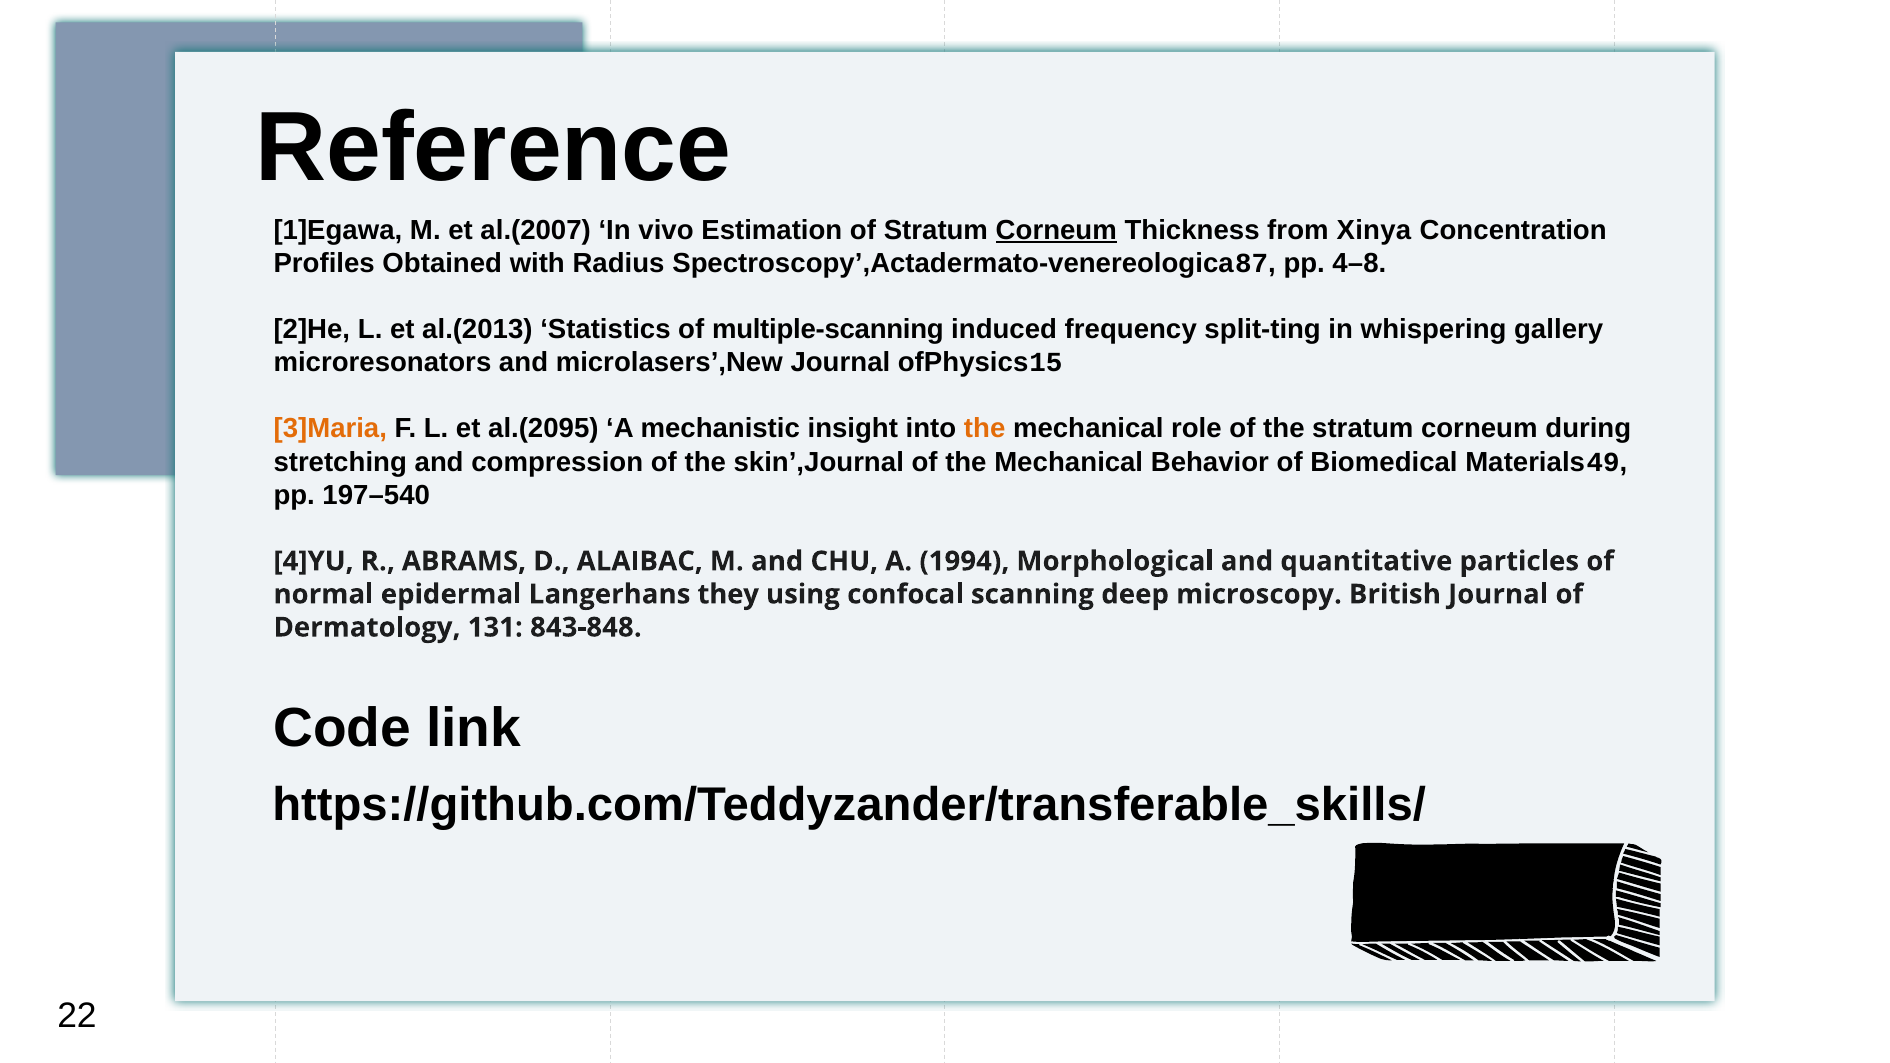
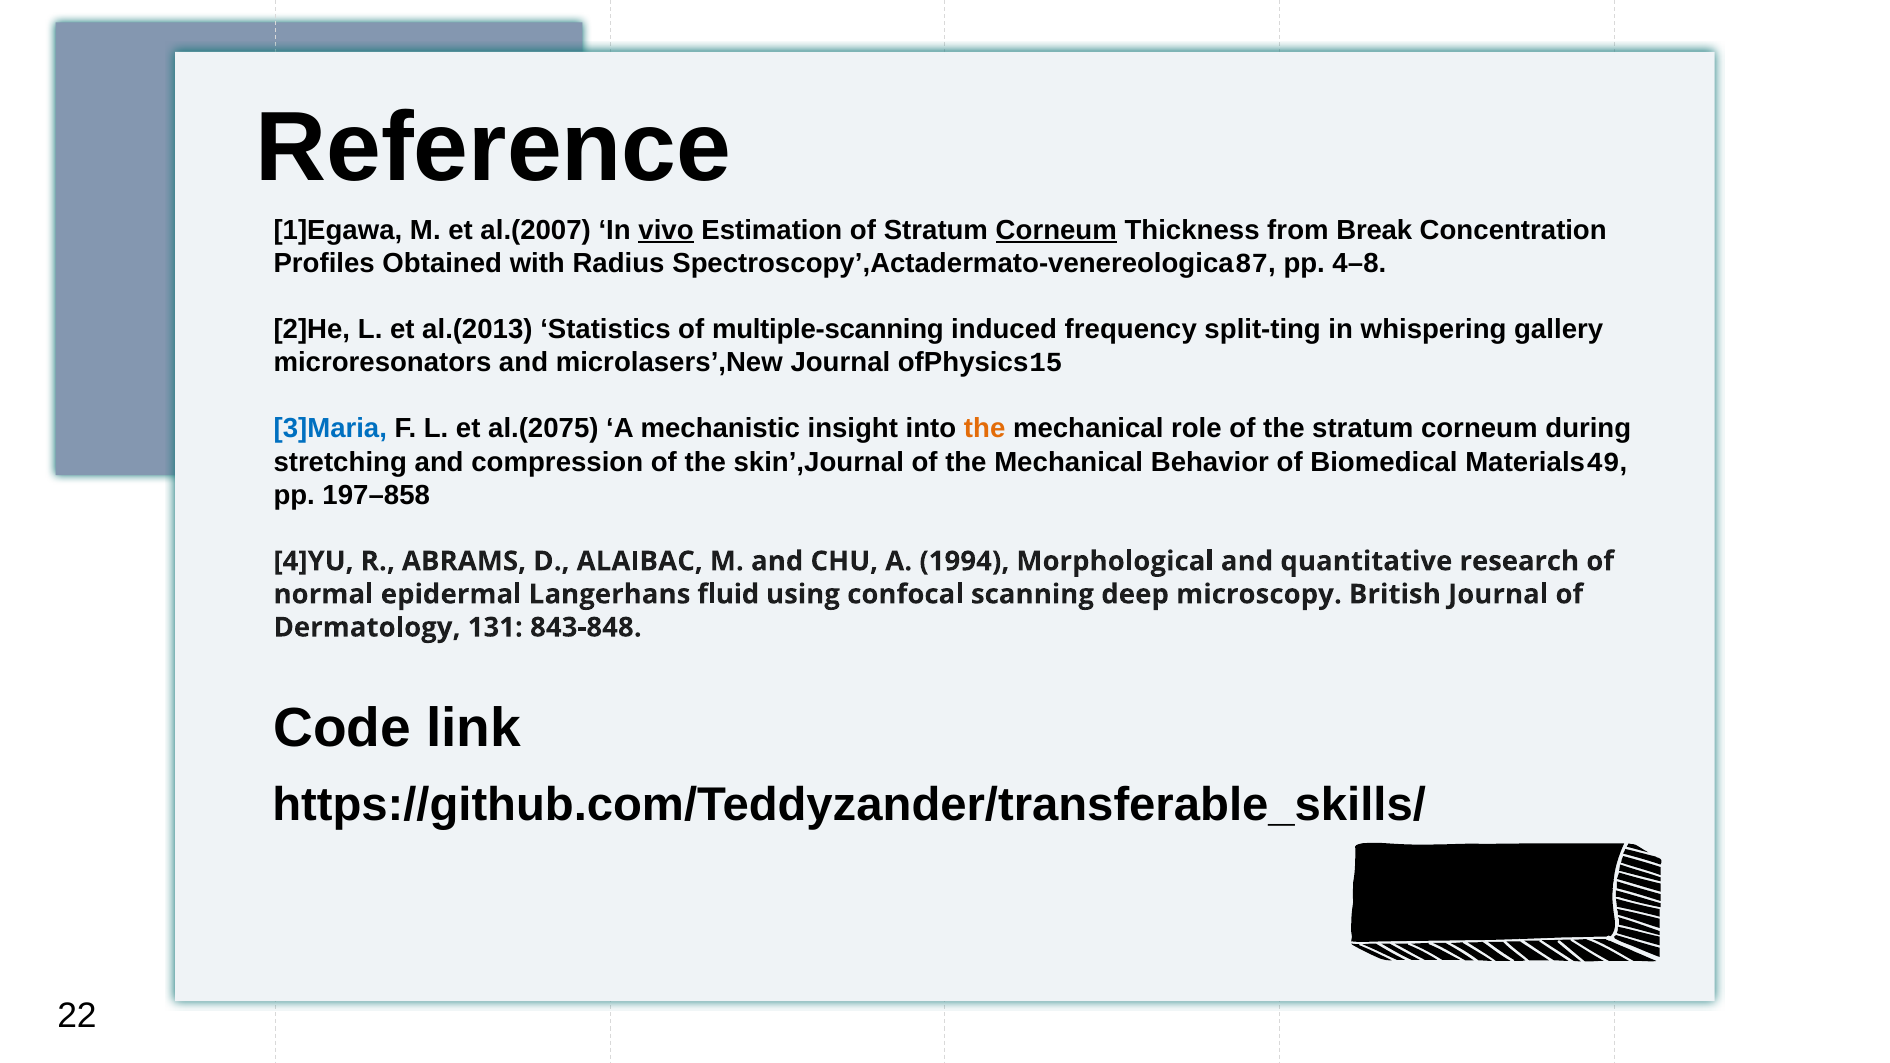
vivo underline: none -> present
Xinya: Xinya -> Break
3]Maria colour: orange -> blue
al.(2095: al.(2095 -> al.(2075
197–540: 197–540 -> 197–858
particles: particles -> research
they: they -> fluid
